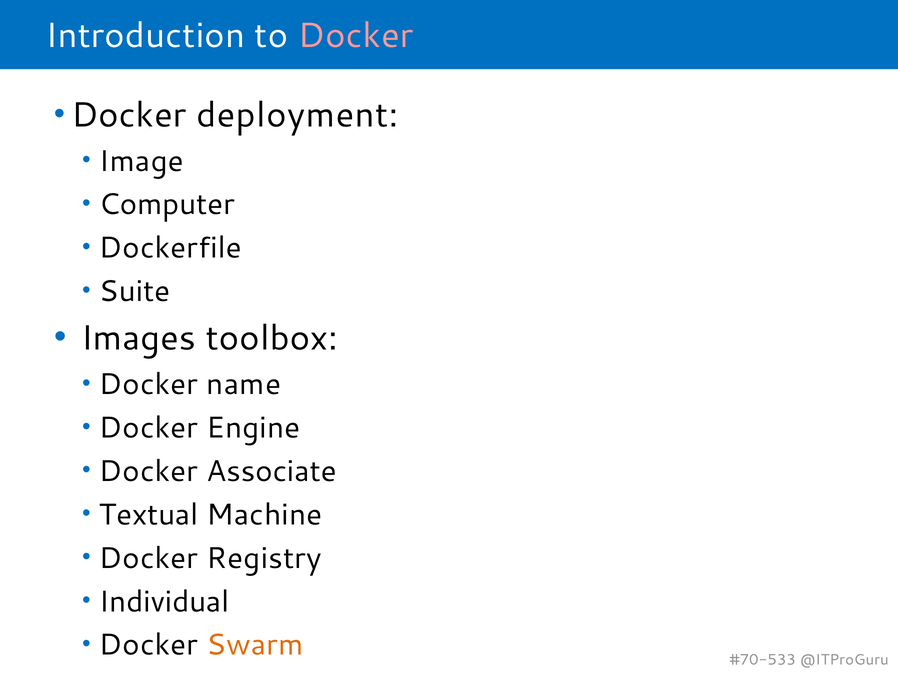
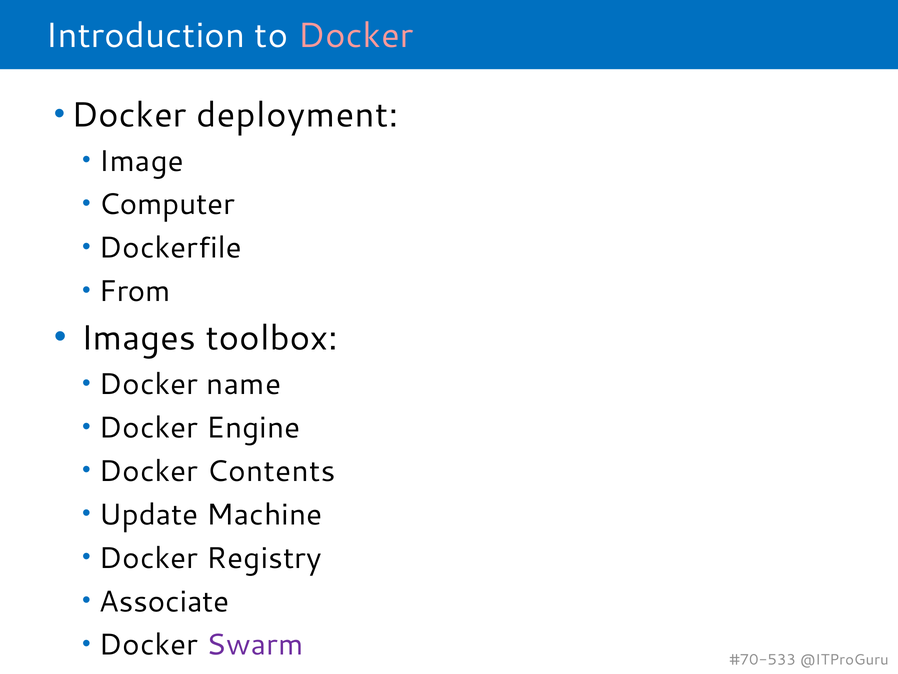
Suite: Suite -> From
Associate: Associate -> Contents
Textual: Textual -> Update
Individual: Individual -> Associate
Swarm colour: orange -> purple
